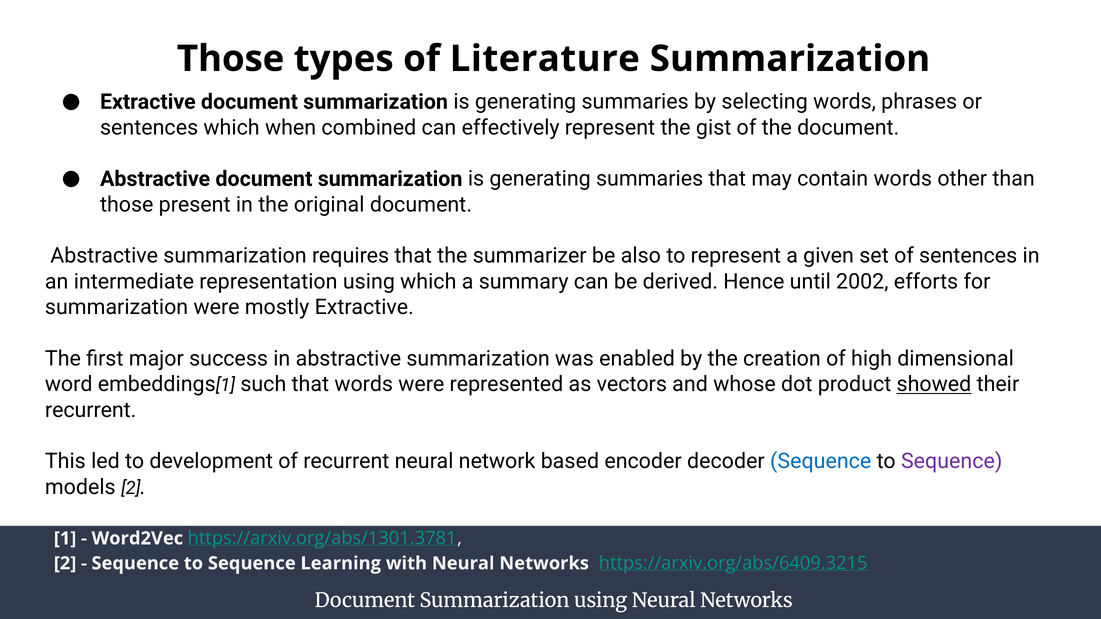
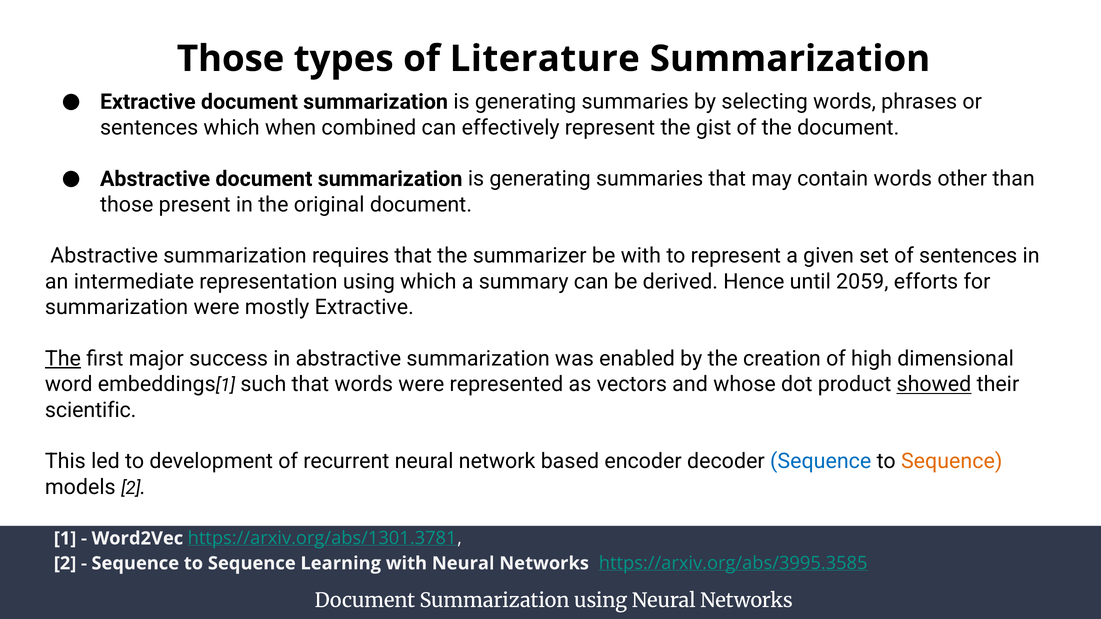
be also: also -> with
2002: 2002 -> 2059
The at (63, 359) underline: none -> present
recurrent at (91, 410): recurrent -> scientific
Sequence at (952, 462) colour: purple -> orange
https://arxiv.org/abs/6409.3215: https://arxiv.org/abs/6409.3215 -> https://arxiv.org/abs/3995.3585
